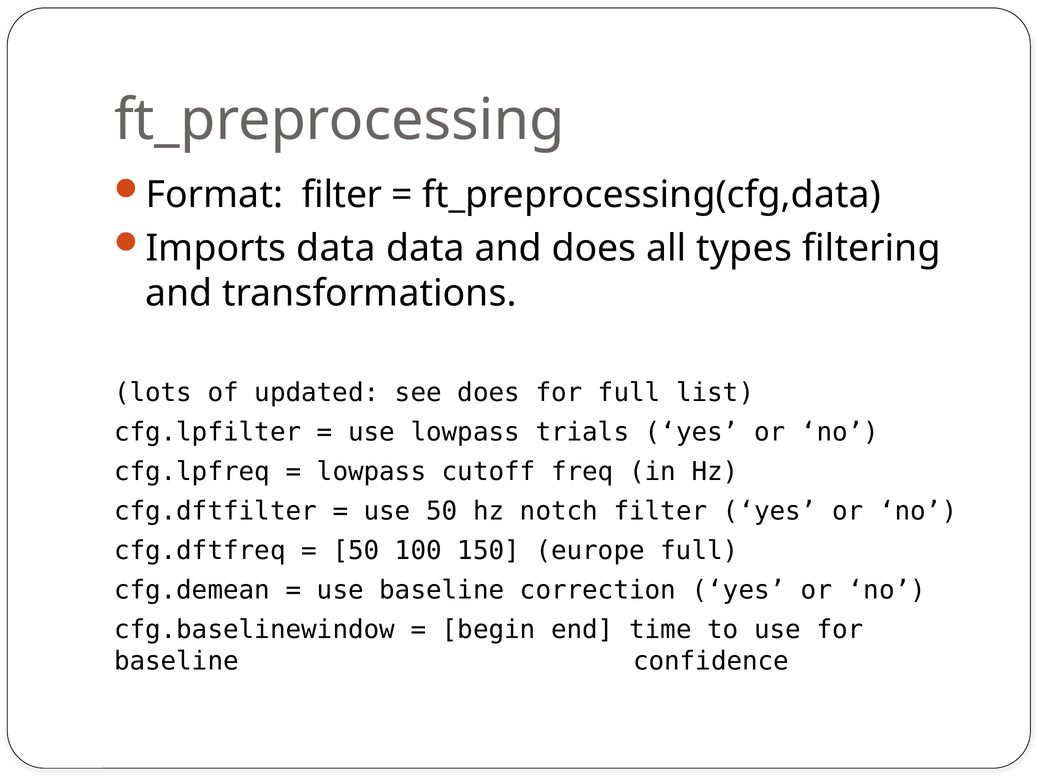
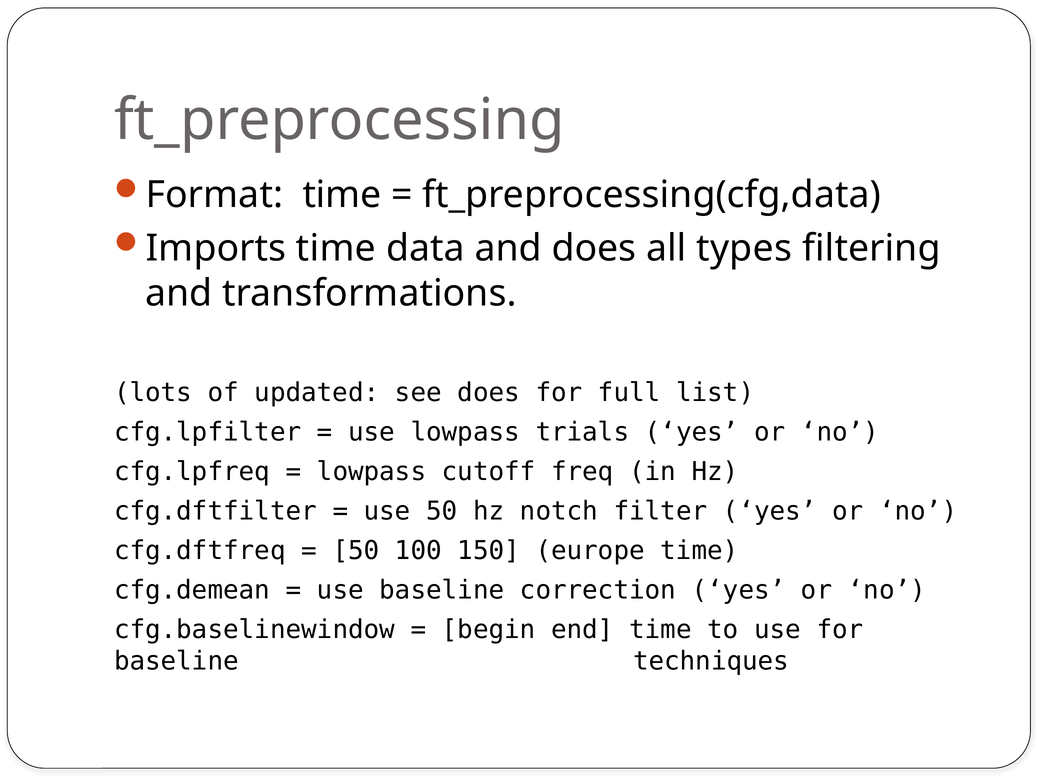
Format filter: filter -> time
Imports data: data -> time
europe full: full -> time
confidence: confidence -> techniques
